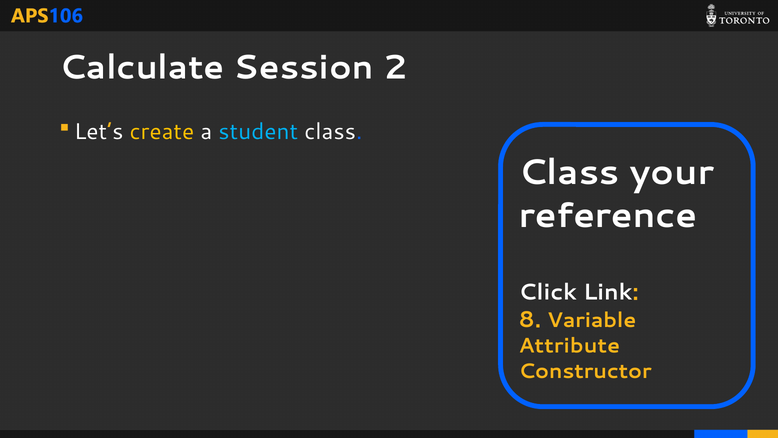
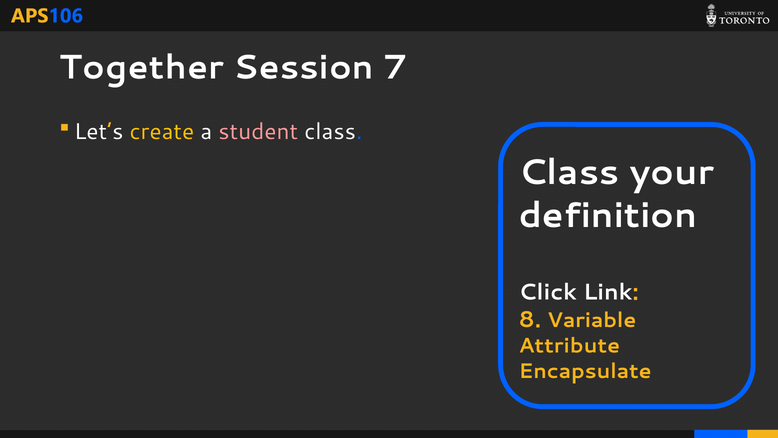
Calculate: Calculate -> Together
2: 2 -> 7
student colour: light blue -> pink
reference: reference -> definition
Constructor: Constructor -> Encapsulate
